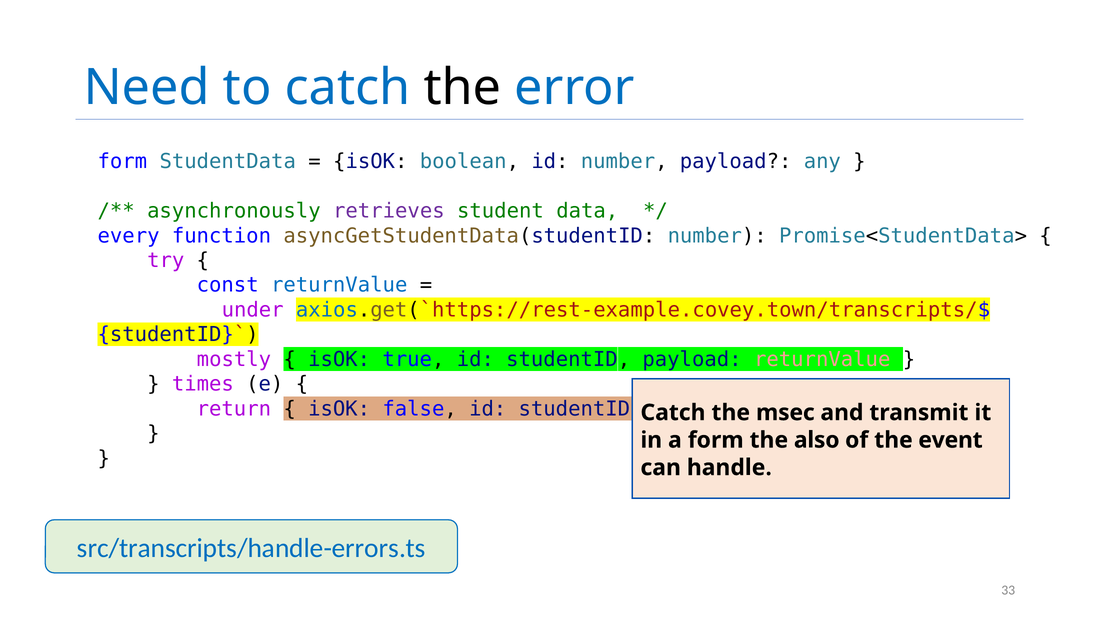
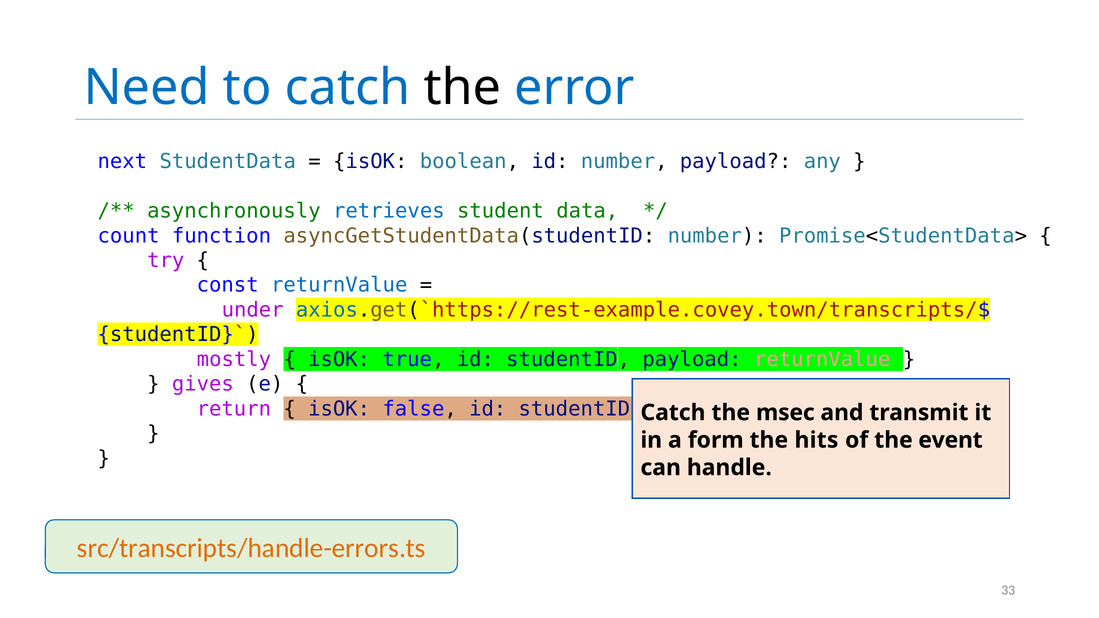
form at (122, 162): form -> next
retrieves colour: purple -> blue
every: every -> count
times: times -> gives
also: also -> hits
src/transcripts/handle-errors.ts colour: blue -> orange
